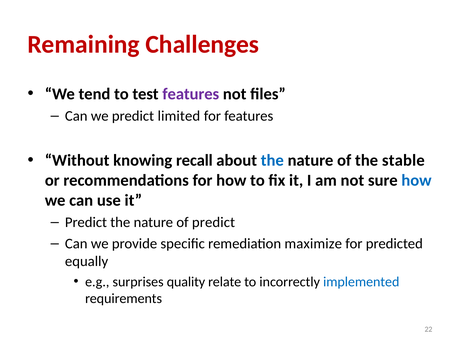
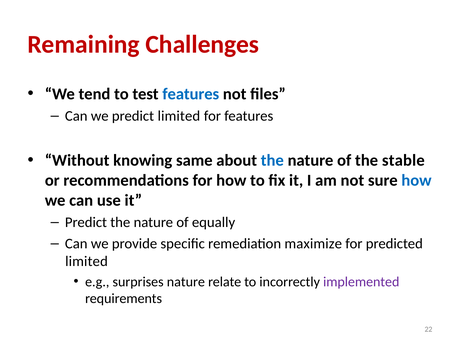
features at (191, 94) colour: purple -> blue
recall: recall -> same
of predict: predict -> equally
equally at (87, 261): equally -> limited
surprises quality: quality -> nature
implemented colour: blue -> purple
